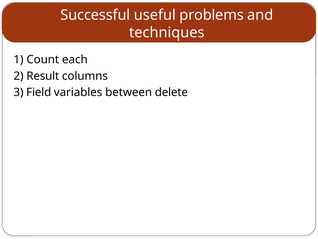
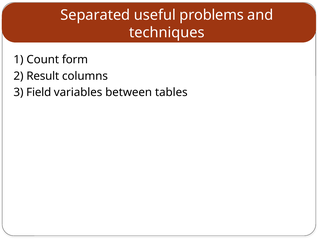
Successful: Successful -> Separated
each: each -> form
delete: delete -> tables
